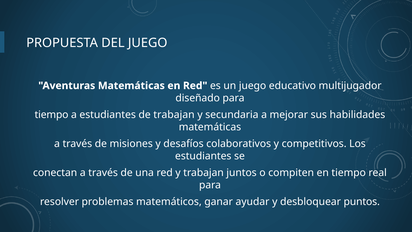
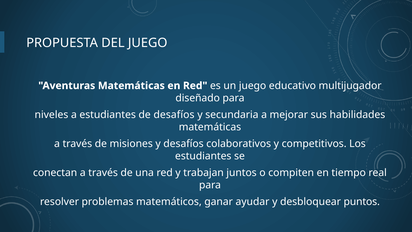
tiempo at (52, 115): tiempo -> niveles
de trabajan: trabajan -> desafíos
